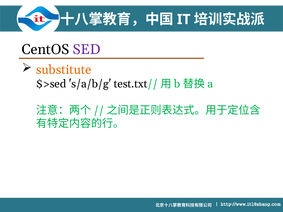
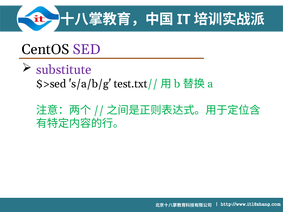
substitute colour: orange -> purple
